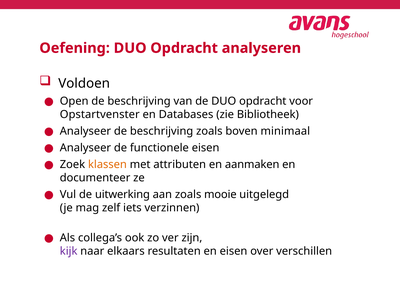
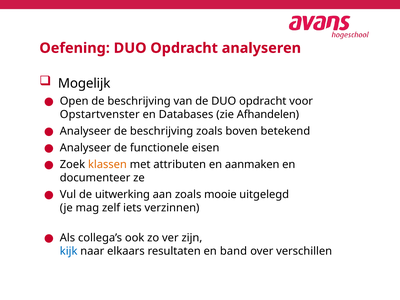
Voldoen: Voldoen -> Mogelijk
Bibliotheek: Bibliotheek -> Afhandelen
minimaal: minimaal -> betekend
kijk colour: purple -> blue
en eisen: eisen -> band
